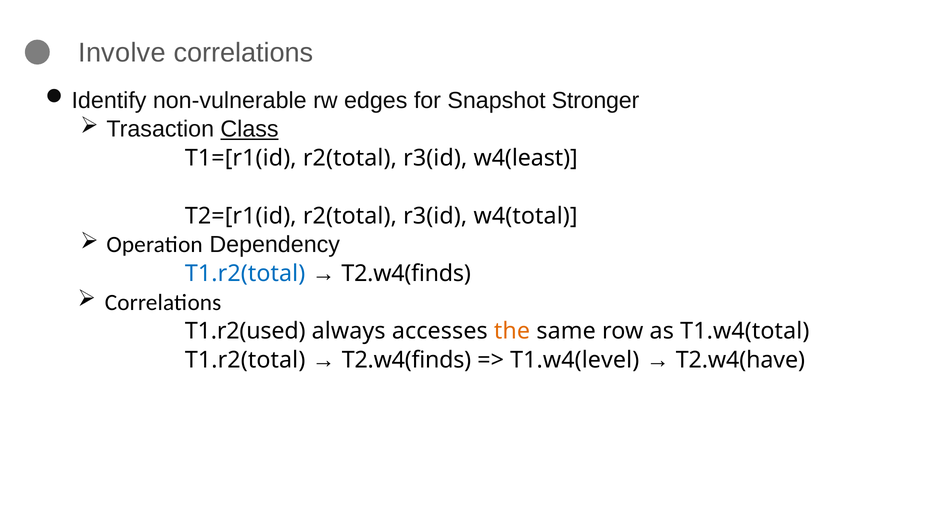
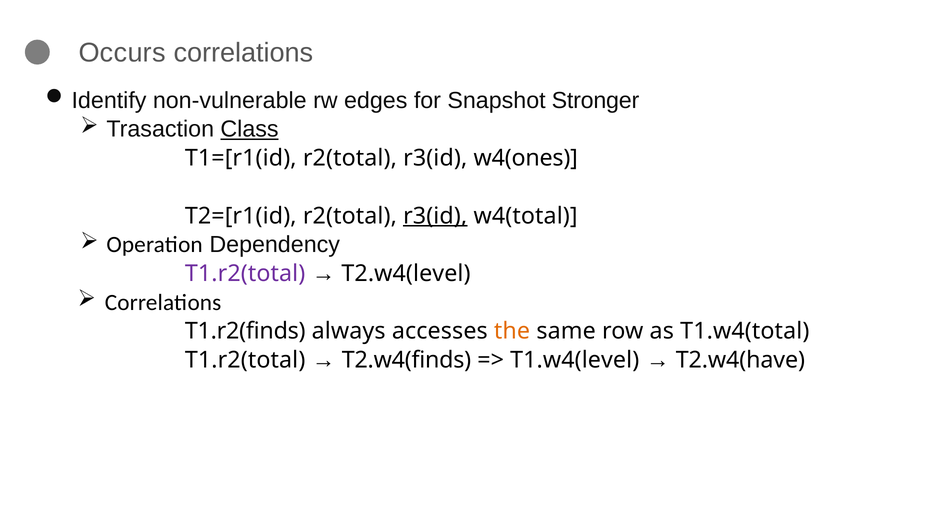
Involve: Involve -> Occurs
w4(least: w4(least -> w4(ones
r3(id at (435, 216) underline: none -> present
T1.r2(total at (245, 274) colour: blue -> purple
T2.w4(finds at (406, 274): T2.w4(finds -> T2.w4(level
T1.r2(used: T1.r2(used -> T1.r2(finds
